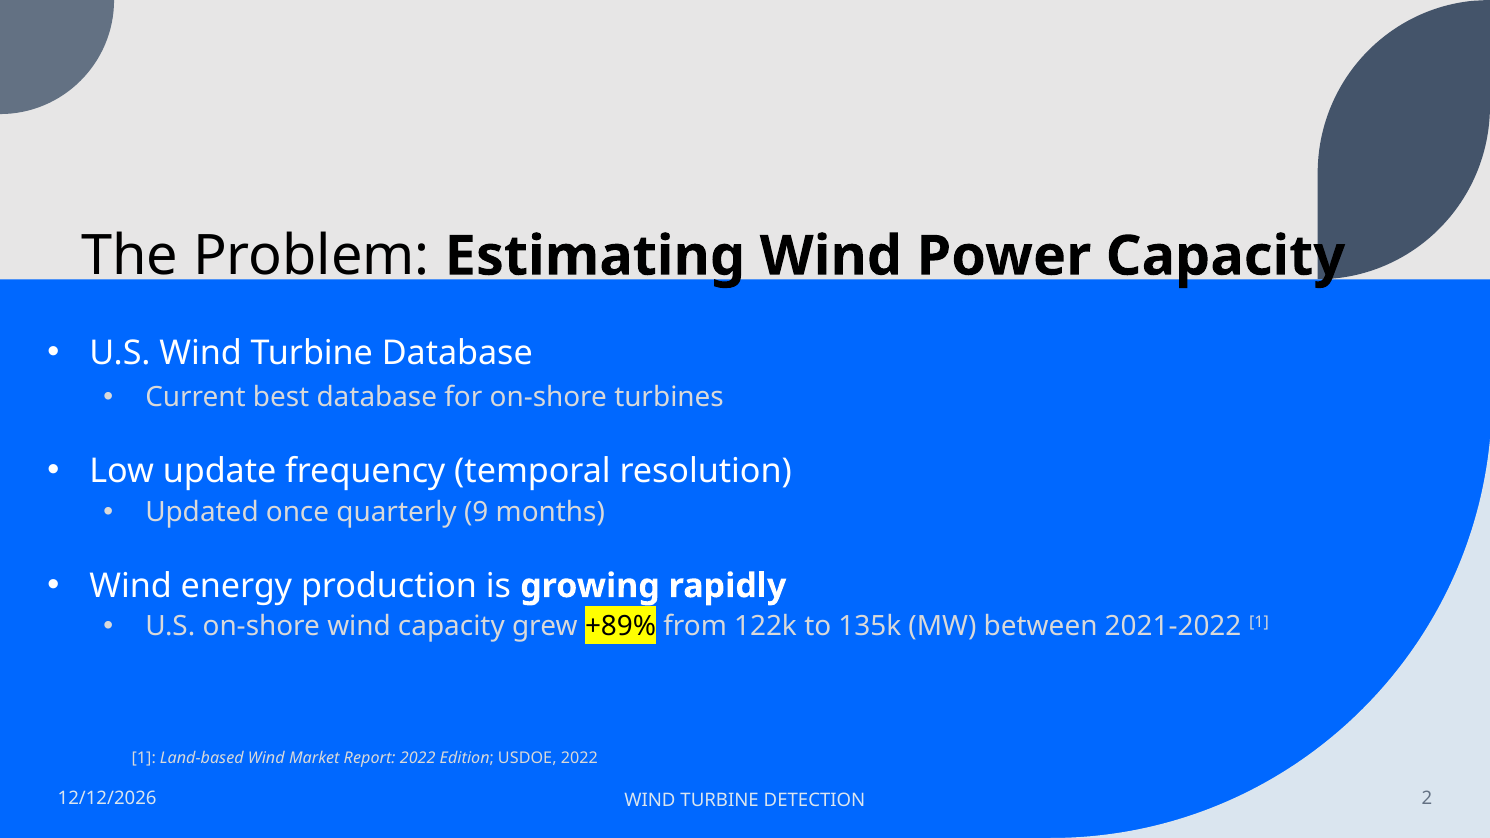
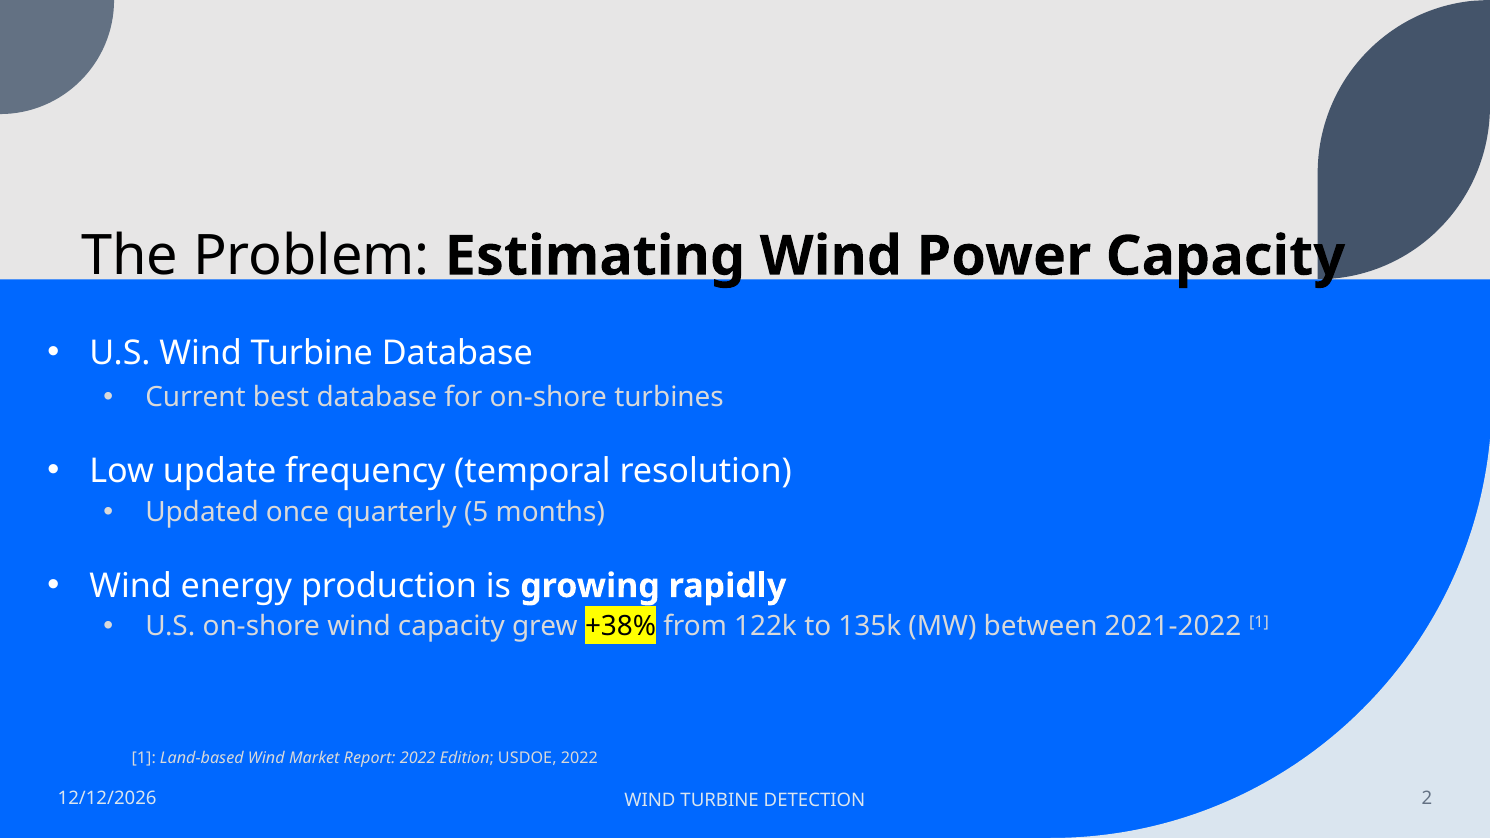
9: 9 -> 5
+89%: +89% -> +38%
